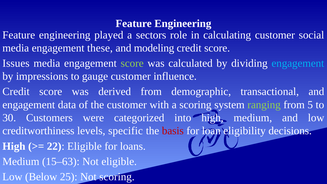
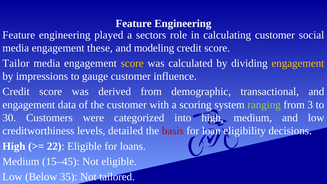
Issues: Issues -> Tailor
score at (132, 63) colour: light green -> yellow
engagement at (298, 63) colour: light blue -> yellow
5: 5 -> 3
specific: specific -> detailed
15–63: 15–63 -> 15–45
25: 25 -> 35
Not scoring: scoring -> tailored
